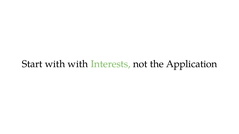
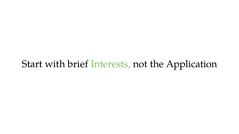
with with: with -> brief
